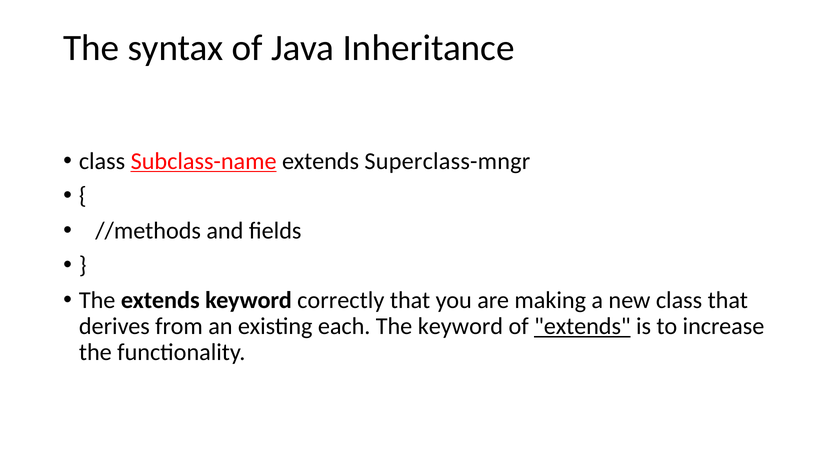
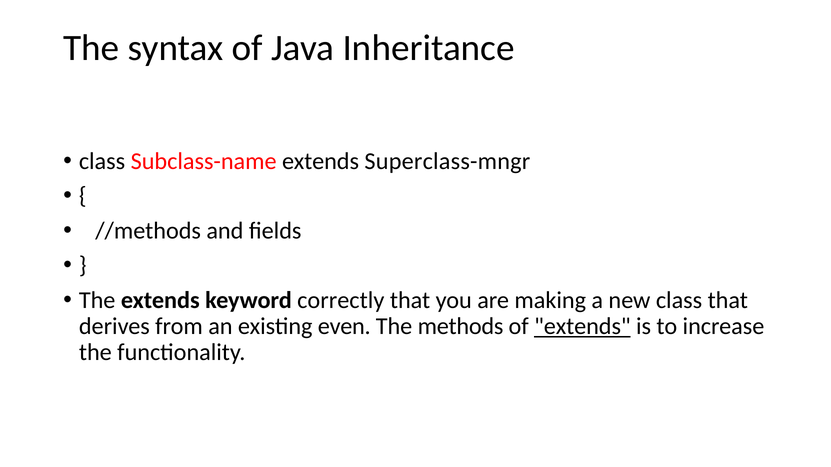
Subclass-name underline: present -> none
each: each -> even
The keyword: keyword -> methods
